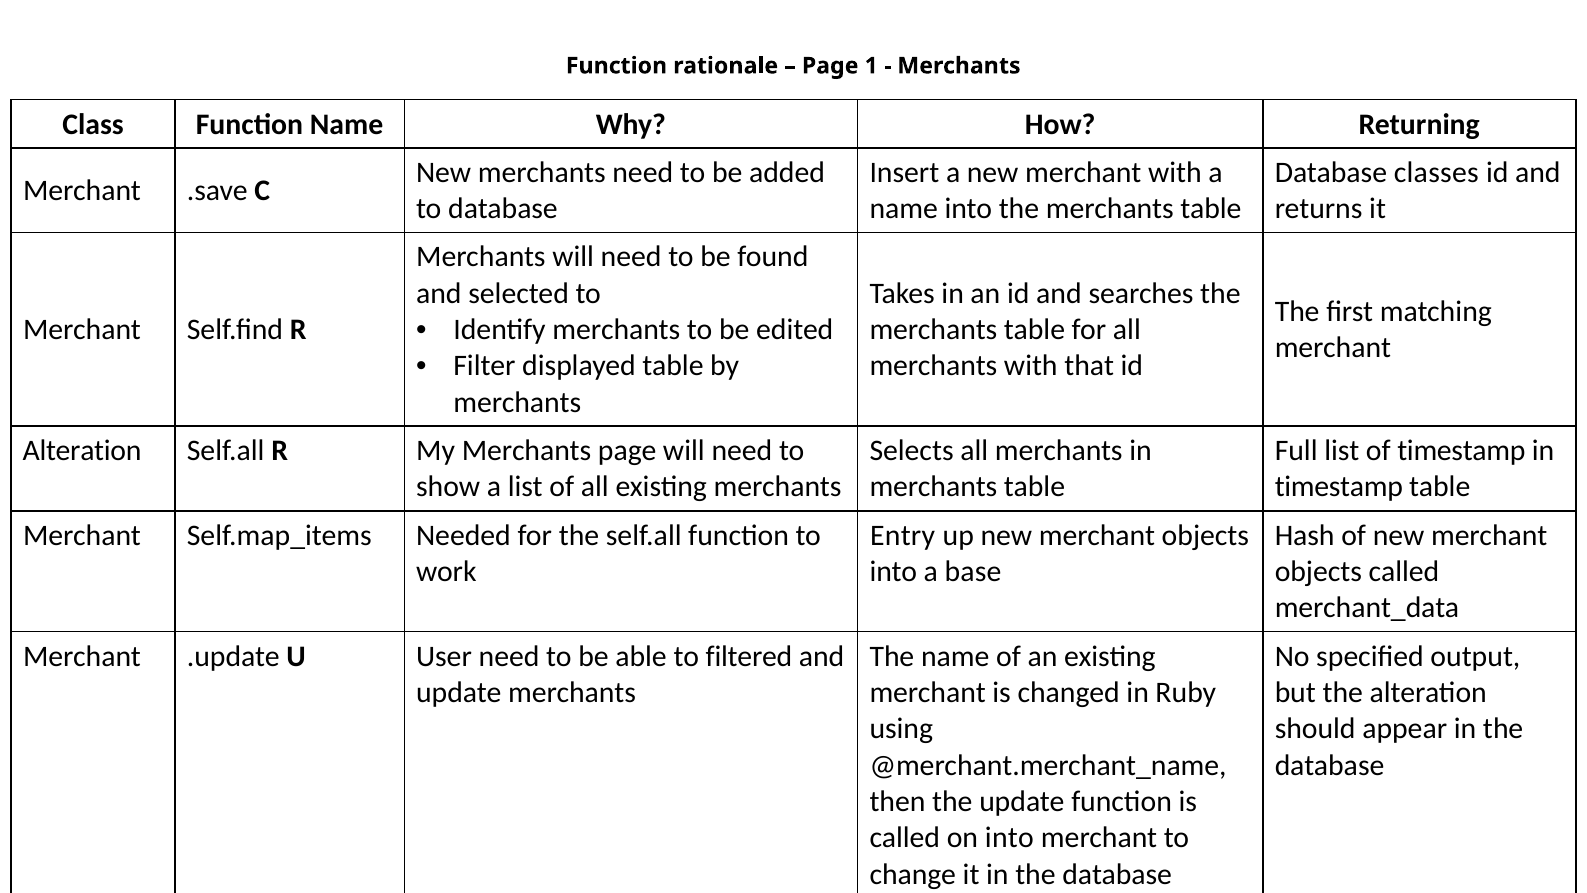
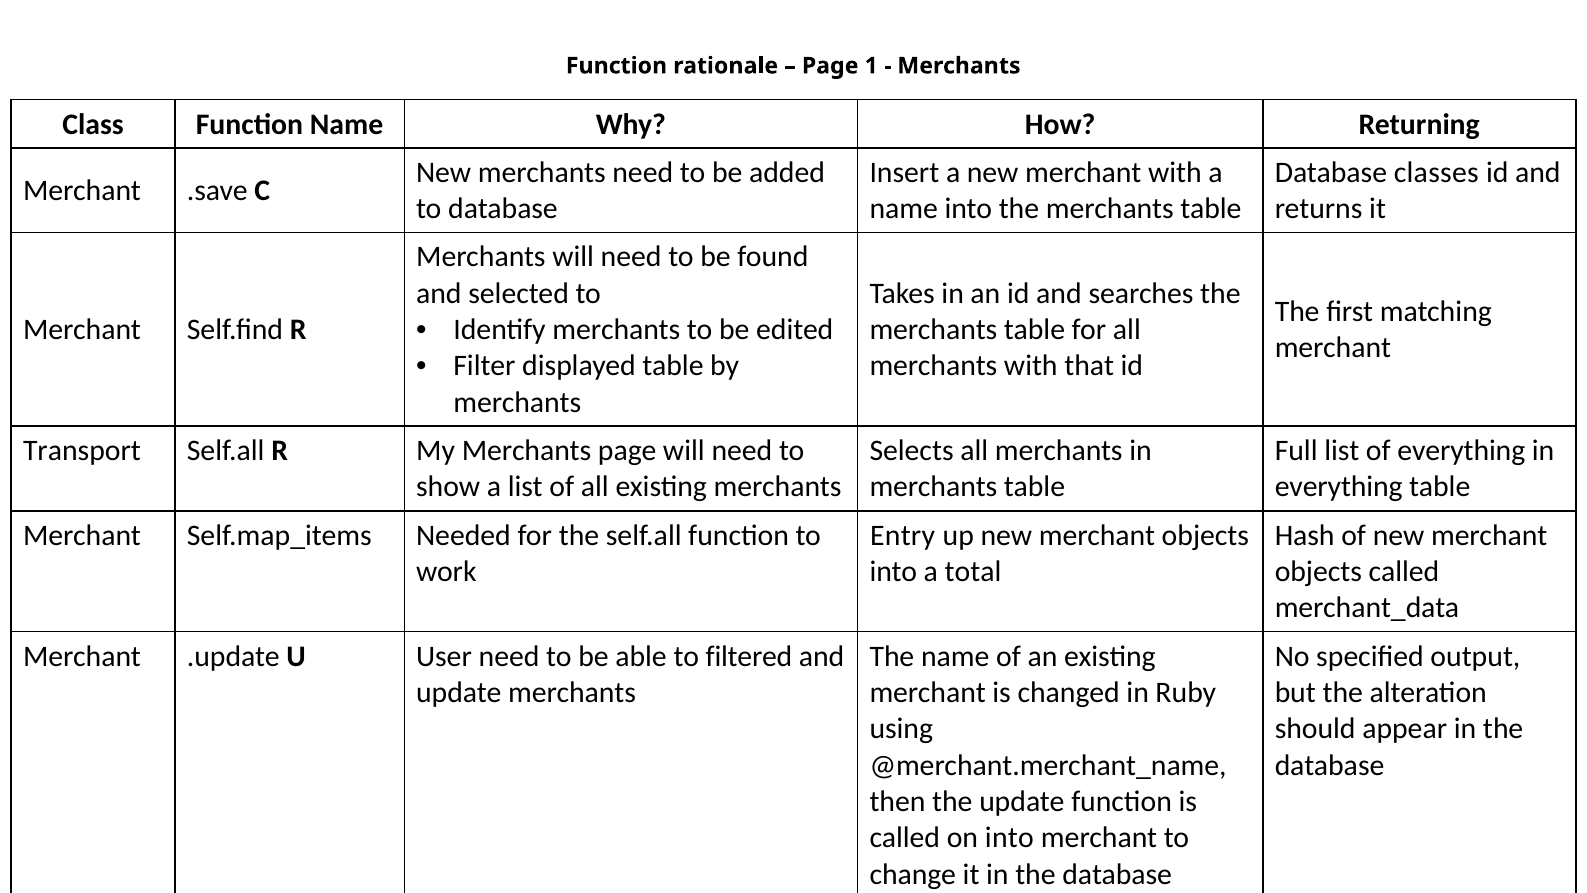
Alteration at (82, 451): Alteration -> Transport
of timestamp: timestamp -> everything
timestamp at (1339, 487): timestamp -> everything
base: base -> total
